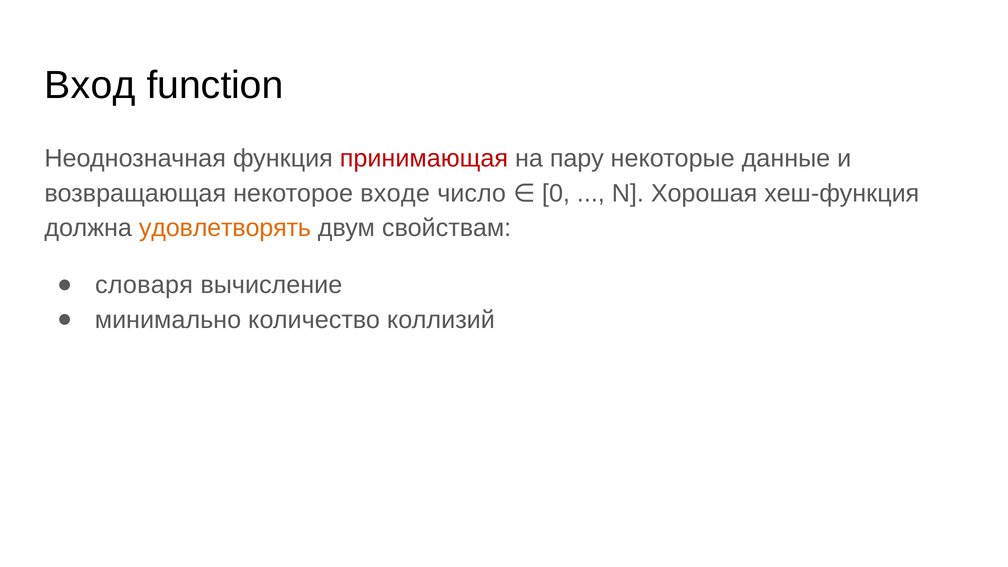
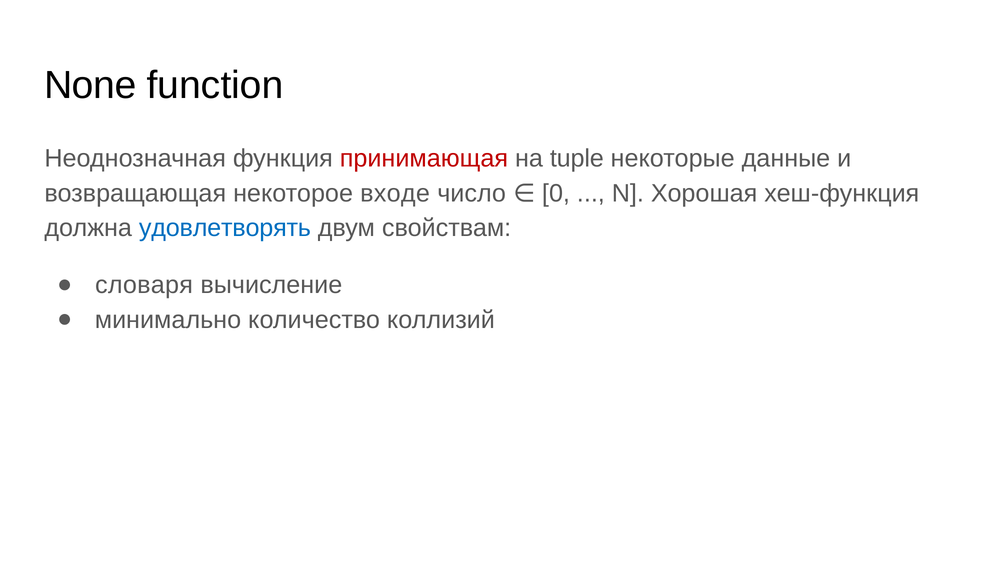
Вход: Вход -> None
пару: пару -> tuple
удовлетворять colour: orange -> blue
